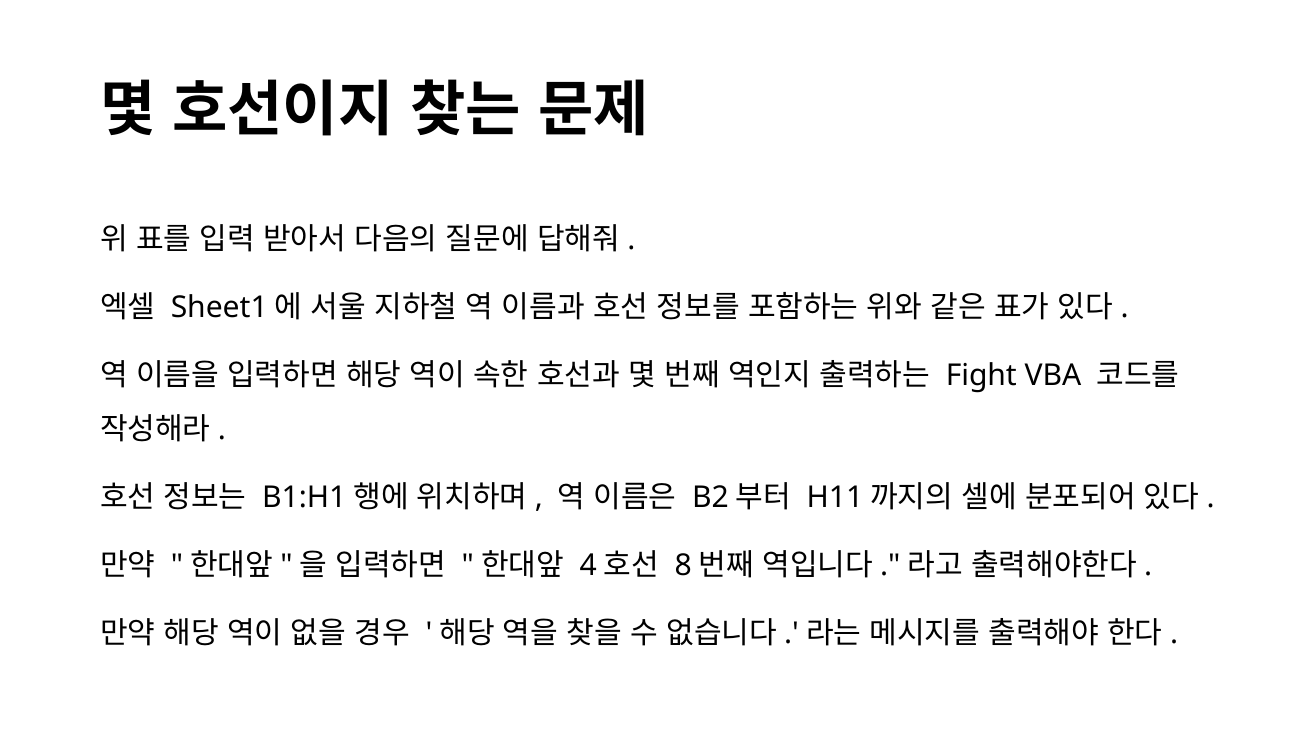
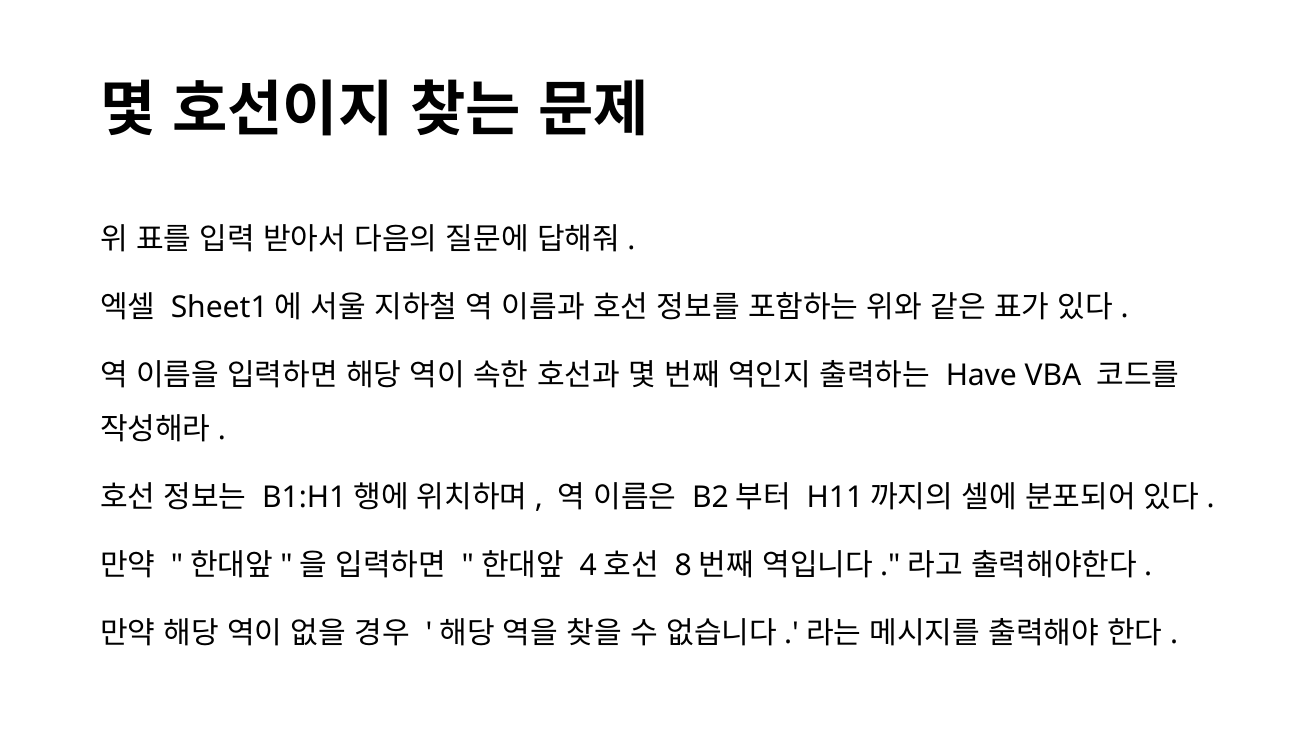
Fight: Fight -> Have
